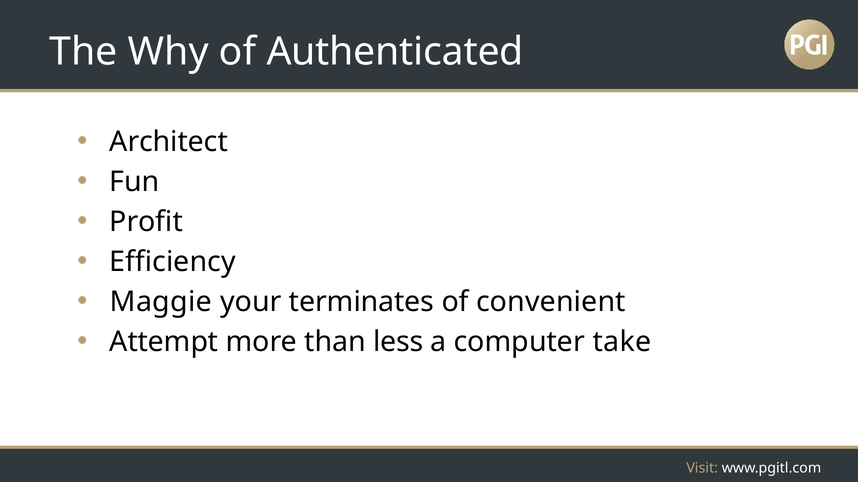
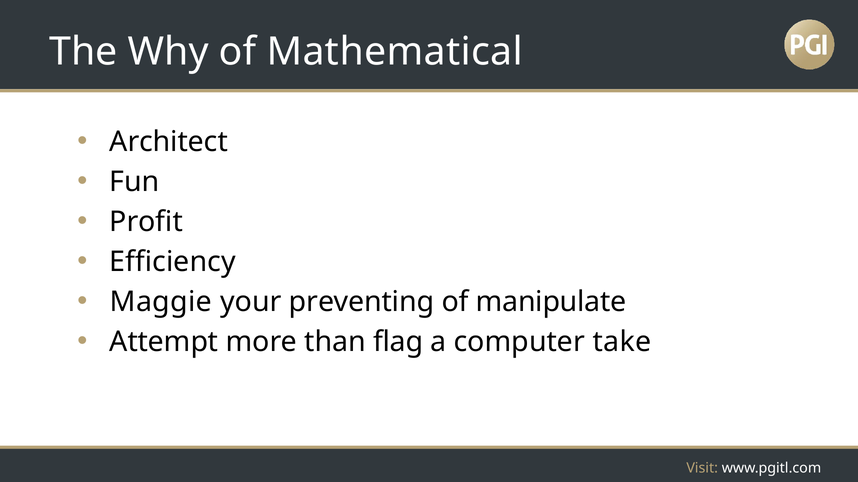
Authenticated: Authenticated -> Mathematical
terminates: terminates -> preventing
convenient: convenient -> manipulate
less: less -> flag
